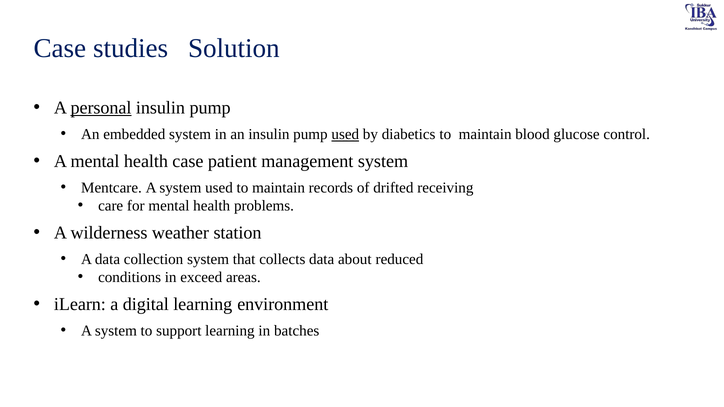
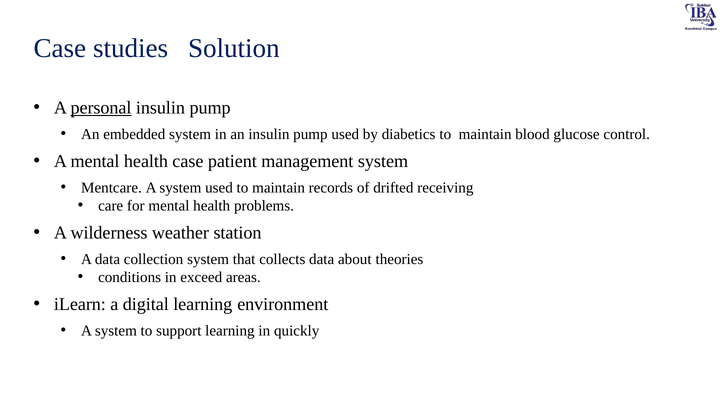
used at (345, 134) underline: present -> none
reduced: reduced -> theories
batches: batches -> quickly
